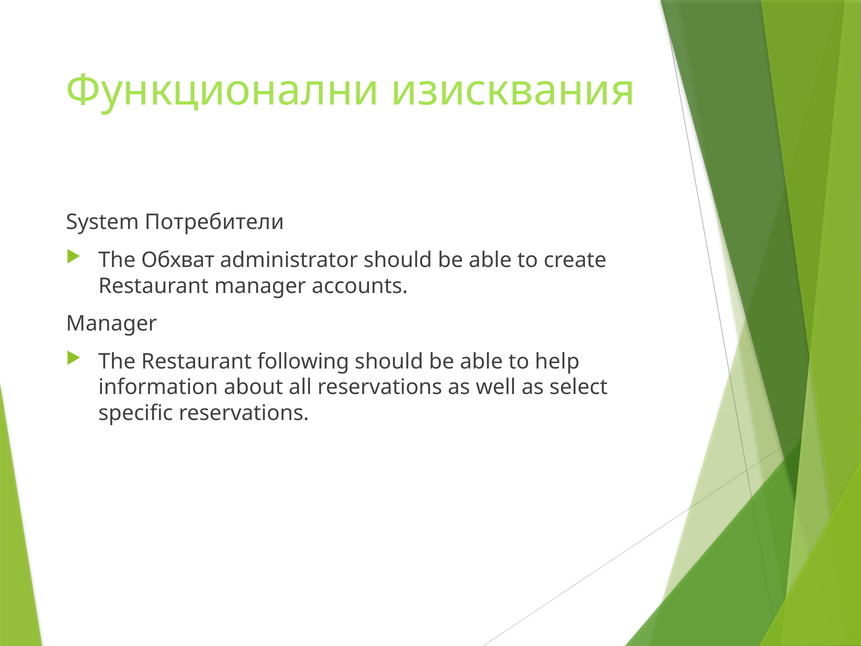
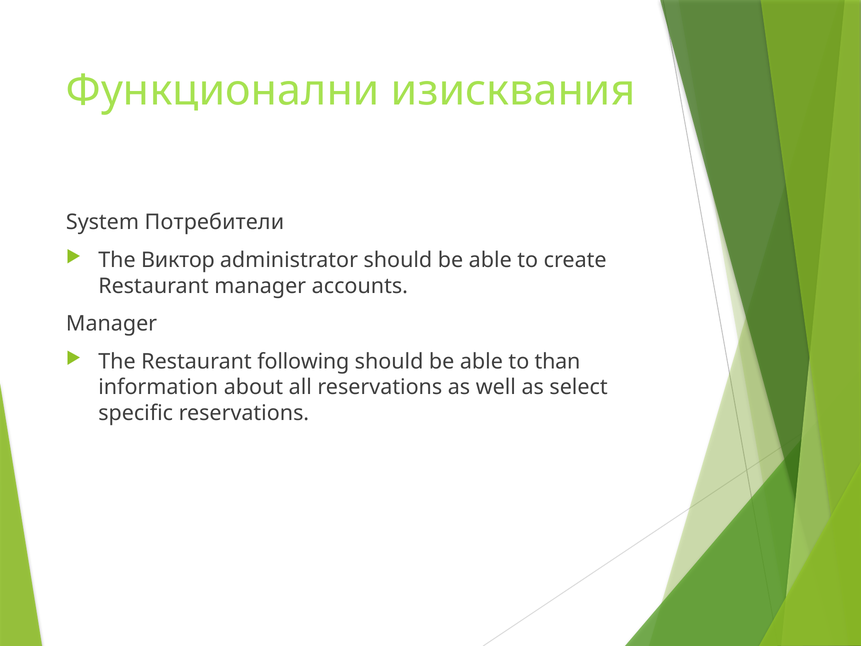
Обхват: Обхват -> Виктор
help: help -> than
